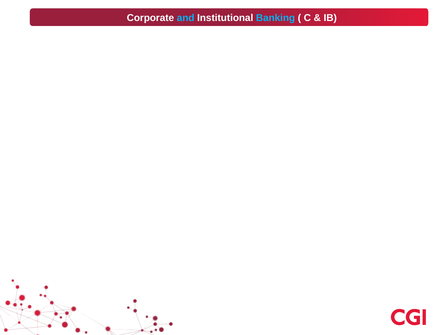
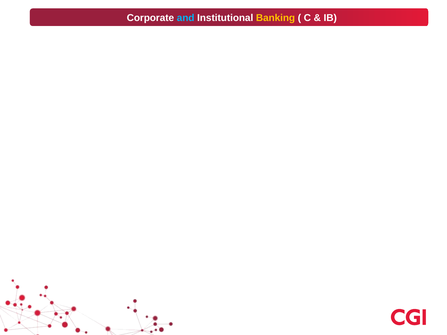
Banking colour: light blue -> yellow
